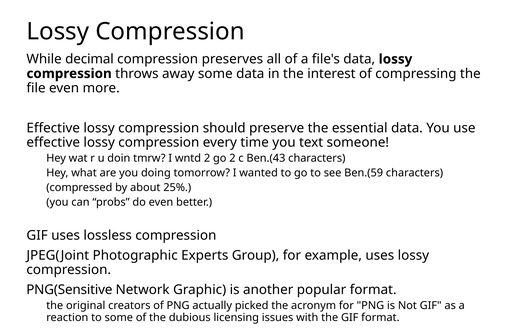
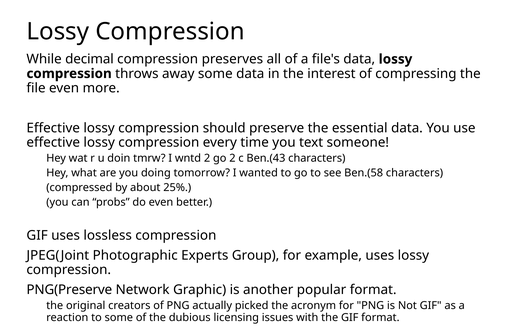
Ben.(59: Ben.(59 -> Ben.(58
PNG(Sensitive: PNG(Sensitive -> PNG(Preserve
